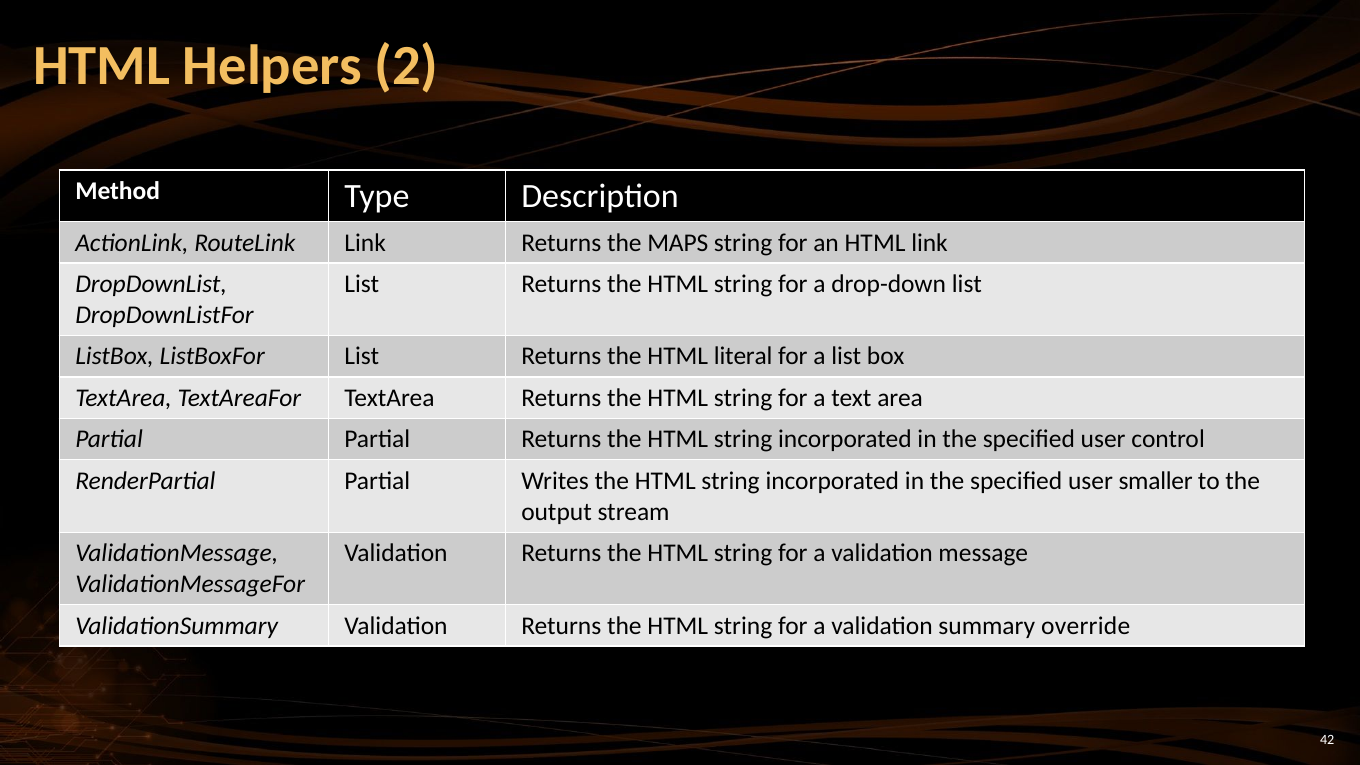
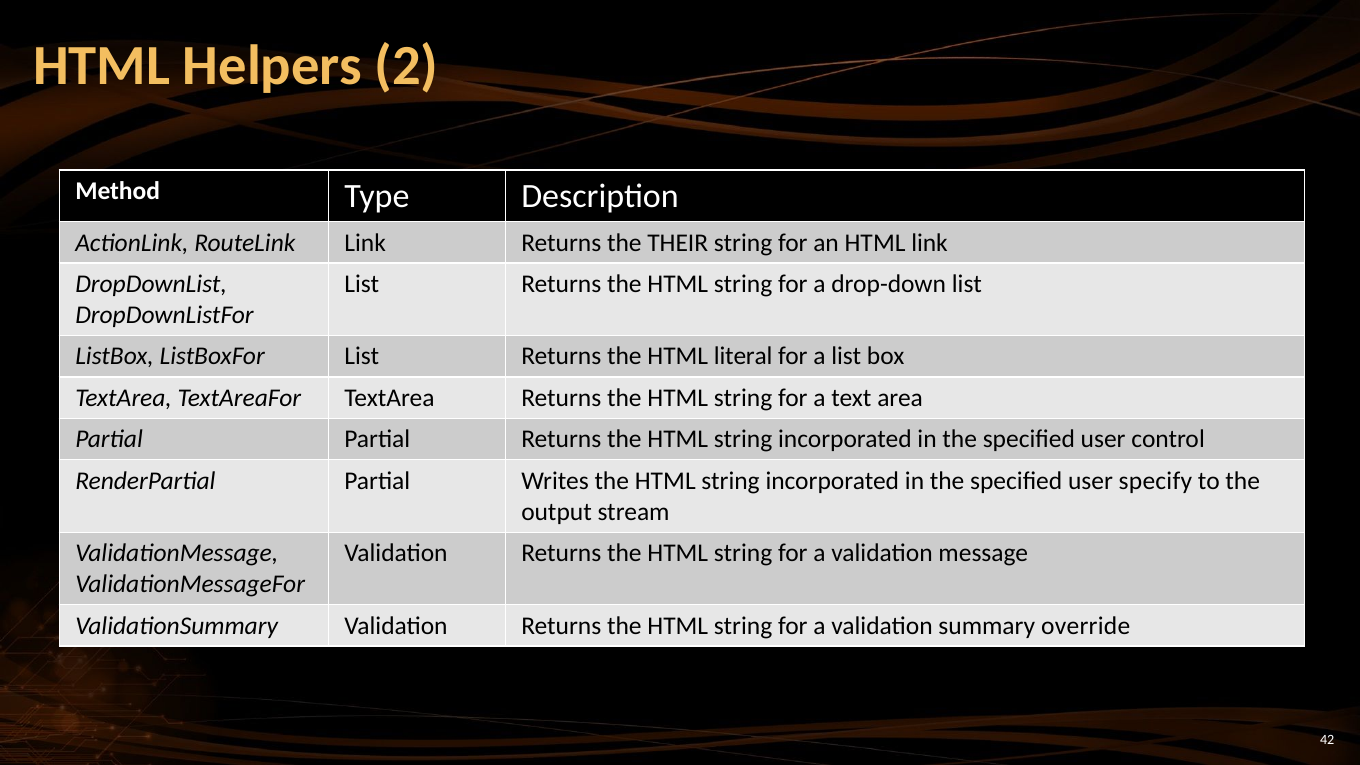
MAPS: MAPS -> THEIR
smaller: smaller -> specify
